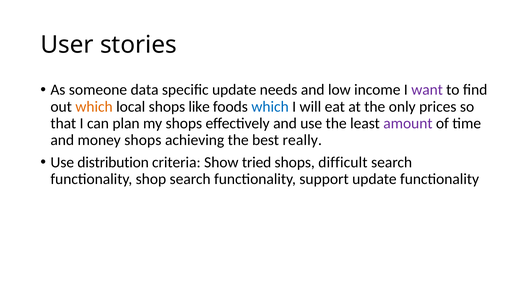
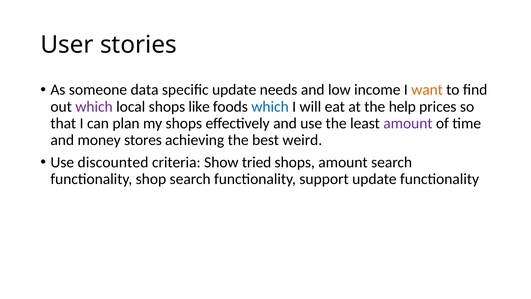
want colour: purple -> orange
which at (94, 107) colour: orange -> purple
only: only -> help
money shops: shops -> stores
really: really -> weird
distribution: distribution -> discounted
shops difficult: difficult -> amount
